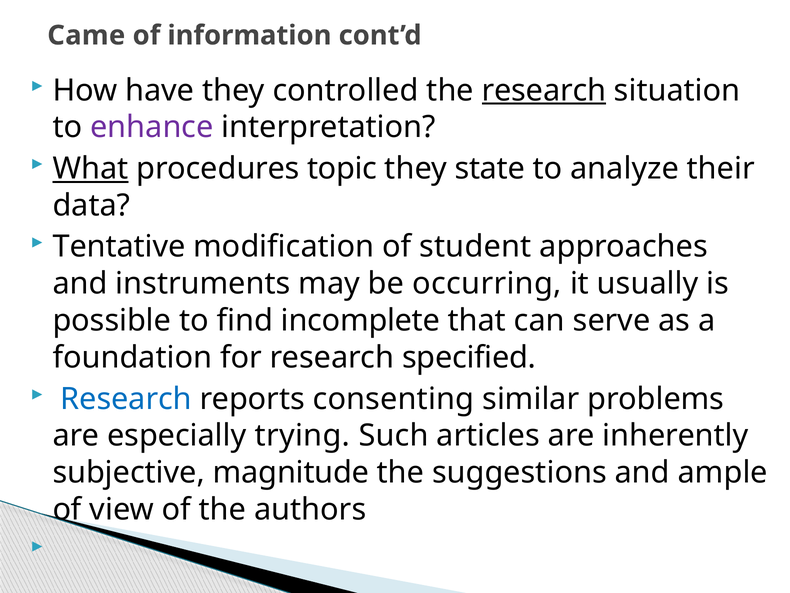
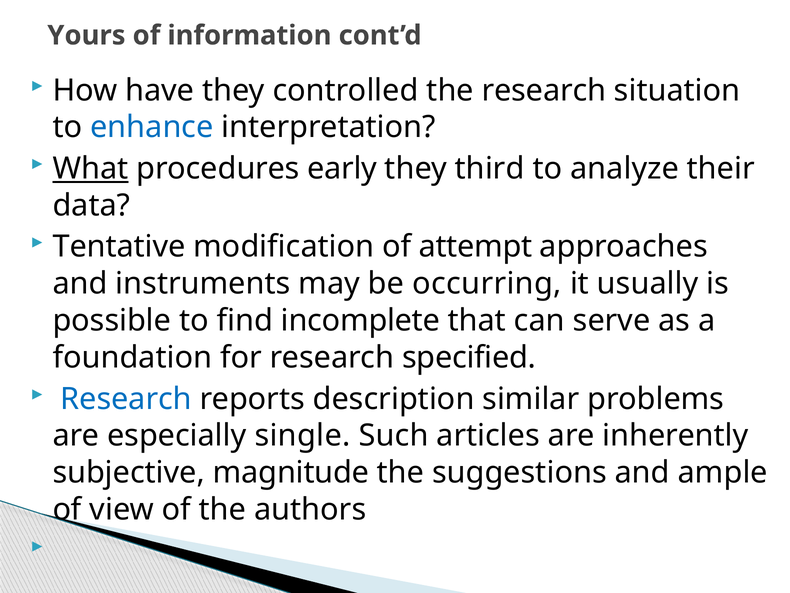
Came: Came -> Yours
research at (544, 90) underline: present -> none
enhance colour: purple -> blue
topic: topic -> early
state: state -> third
student: student -> attempt
consenting: consenting -> description
trying: trying -> single
